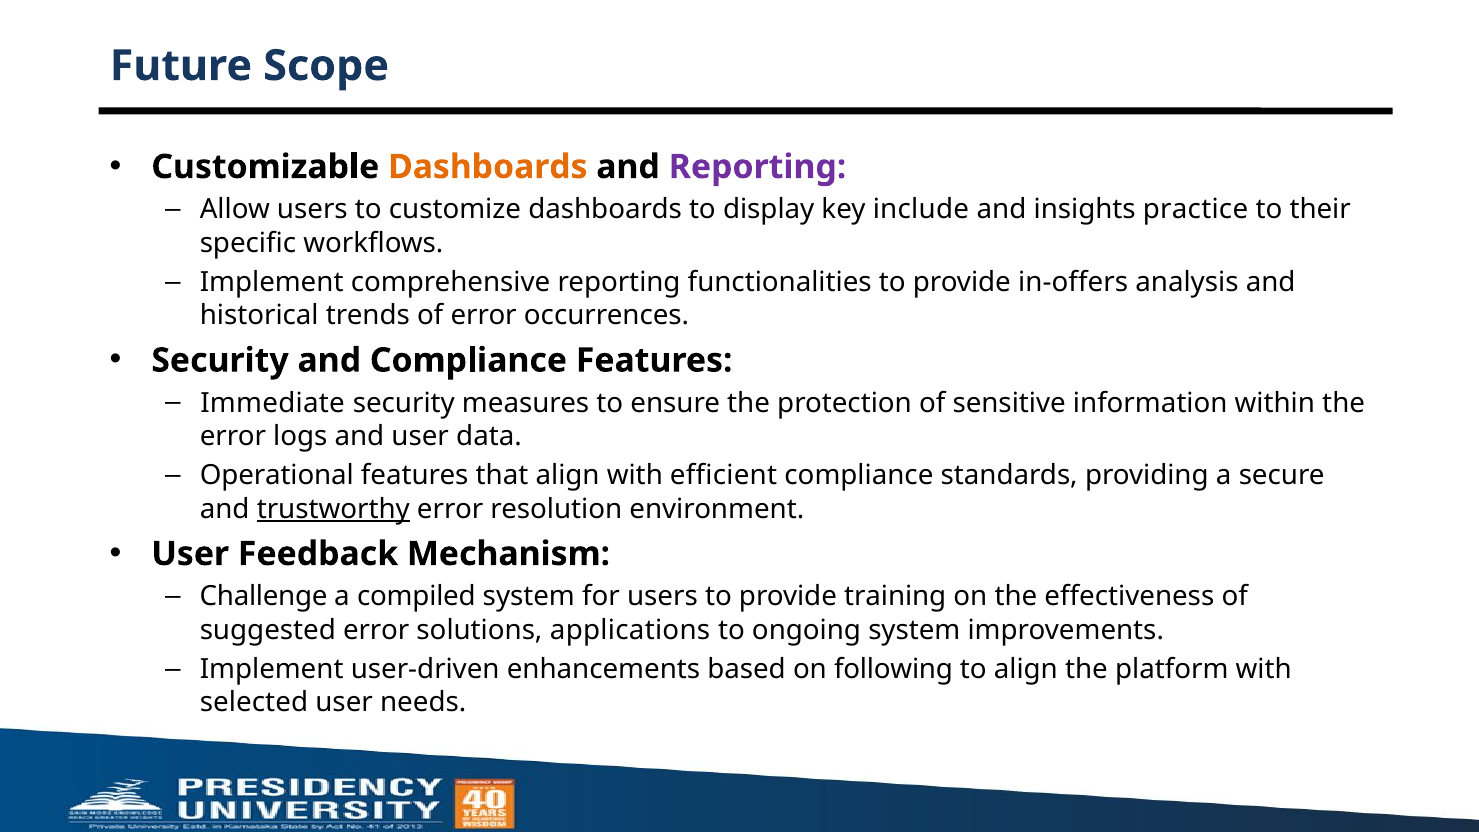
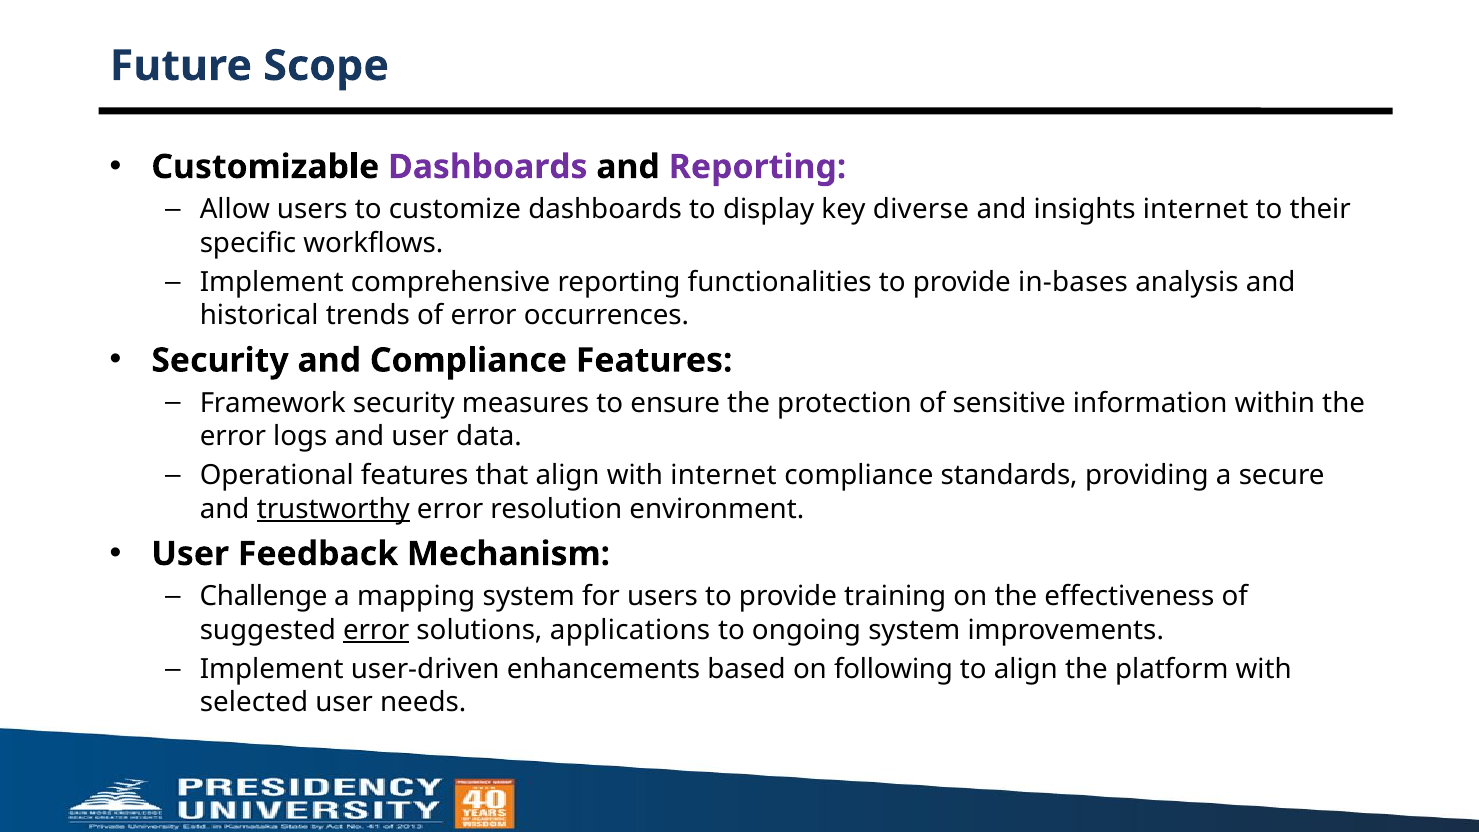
Dashboards at (488, 167) colour: orange -> purple
include: include -> diverse
insights practice: practice -> internet
in-offers: in-offers -> in-bases
Immediate: Immediate -> Framework
with efficient: efficient -> internet
compiled: compiled -> mapping
error at (376, 630) underline: none -> present
